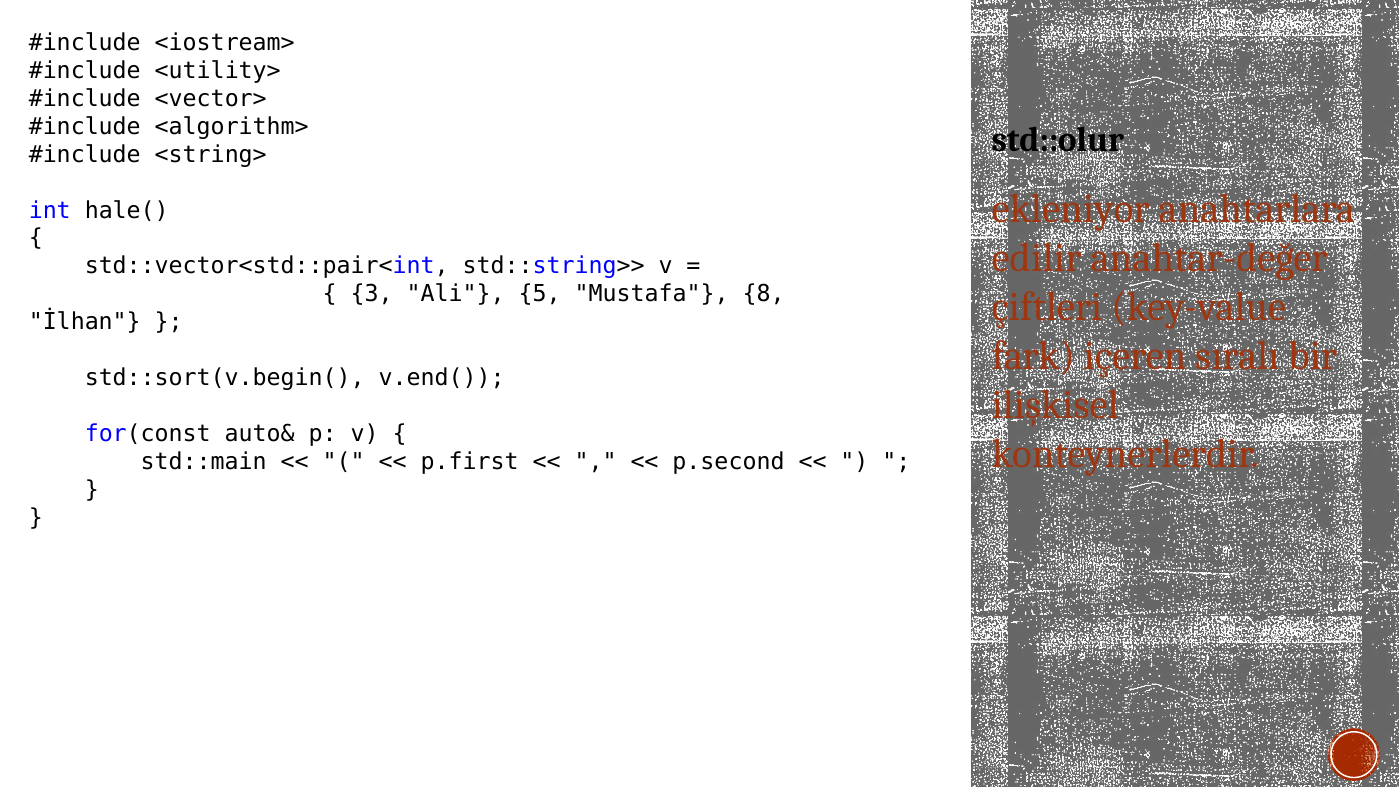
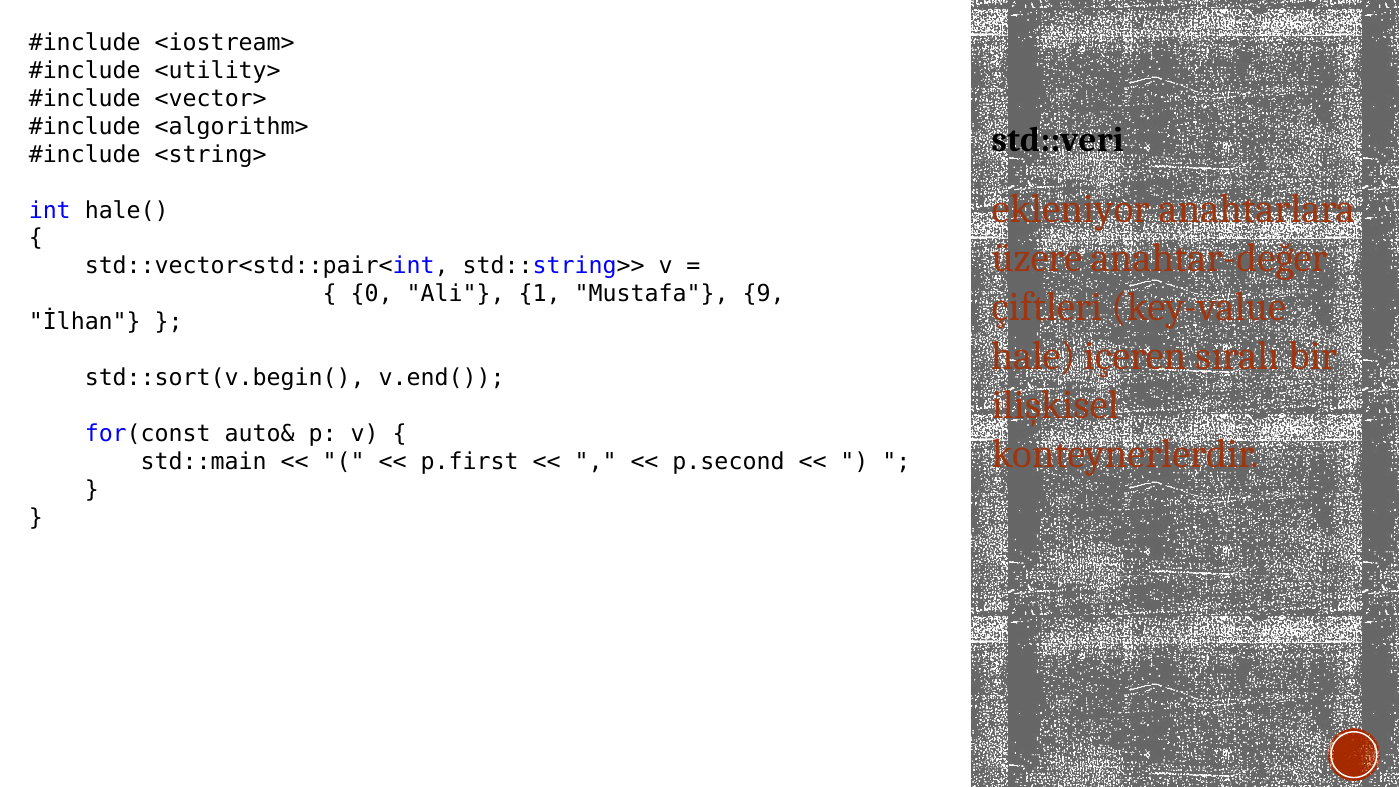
std::olur: std::olur -> std::veri
edilir: edilir -> üzere
3: 3 -> 0
5: 5 -> 1
8: 8 -> 9
fark: fark -> hale
